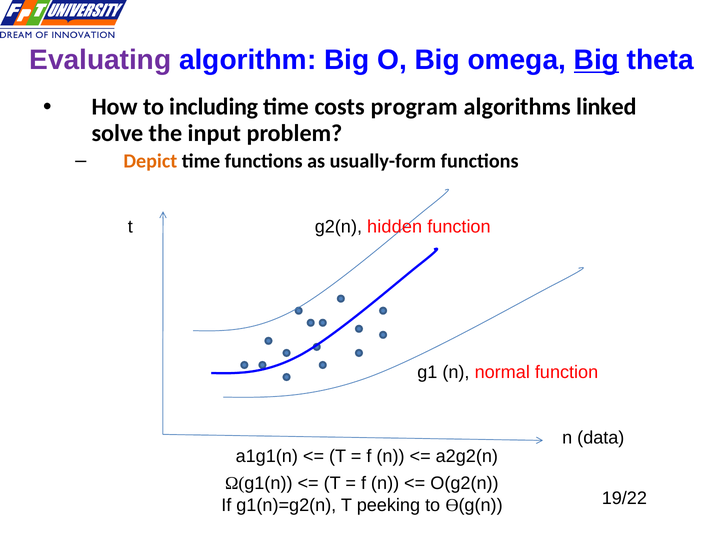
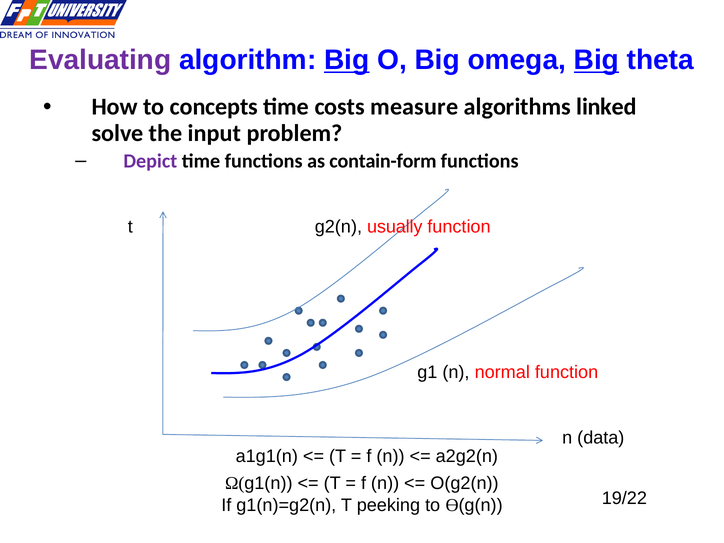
Big at (347, 60) underline: none -> present
including: including -> concepts
program: program -> measure
Depict colour: orange -> purple
usually-form: usually-form -> contain-form
hidden: hidden -> usually
